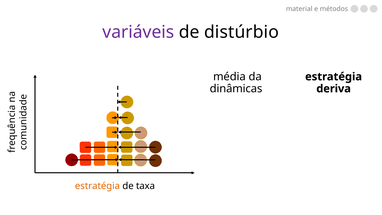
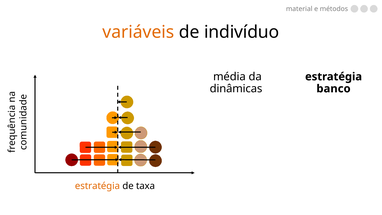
variáveis colour: purple -> orange
distúrbio: distúrbio -> indivíduo
deriva: deriva -> banco
